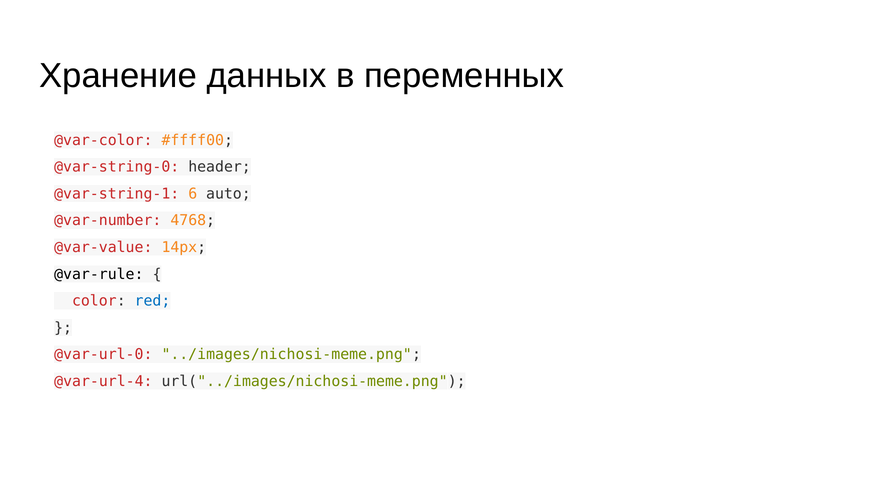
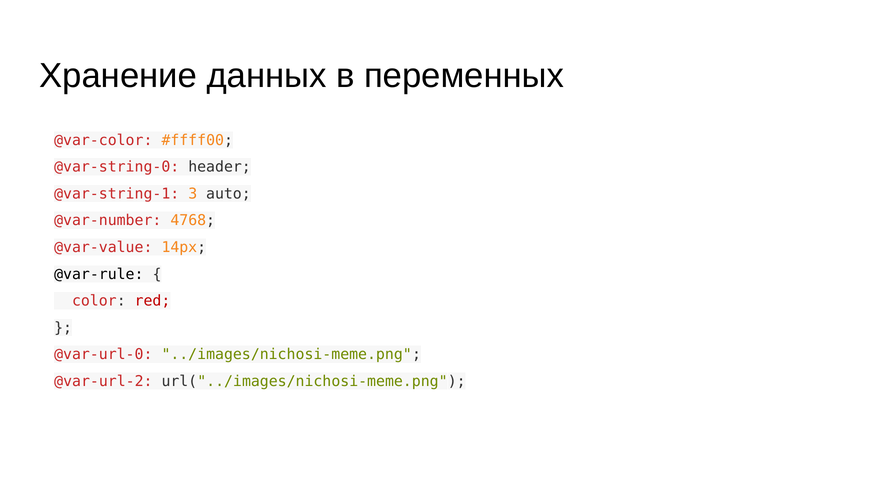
6: 6 -> 3
red colour: blue -> red
@var-url-4: @var-url-4 -> @var-url-2
